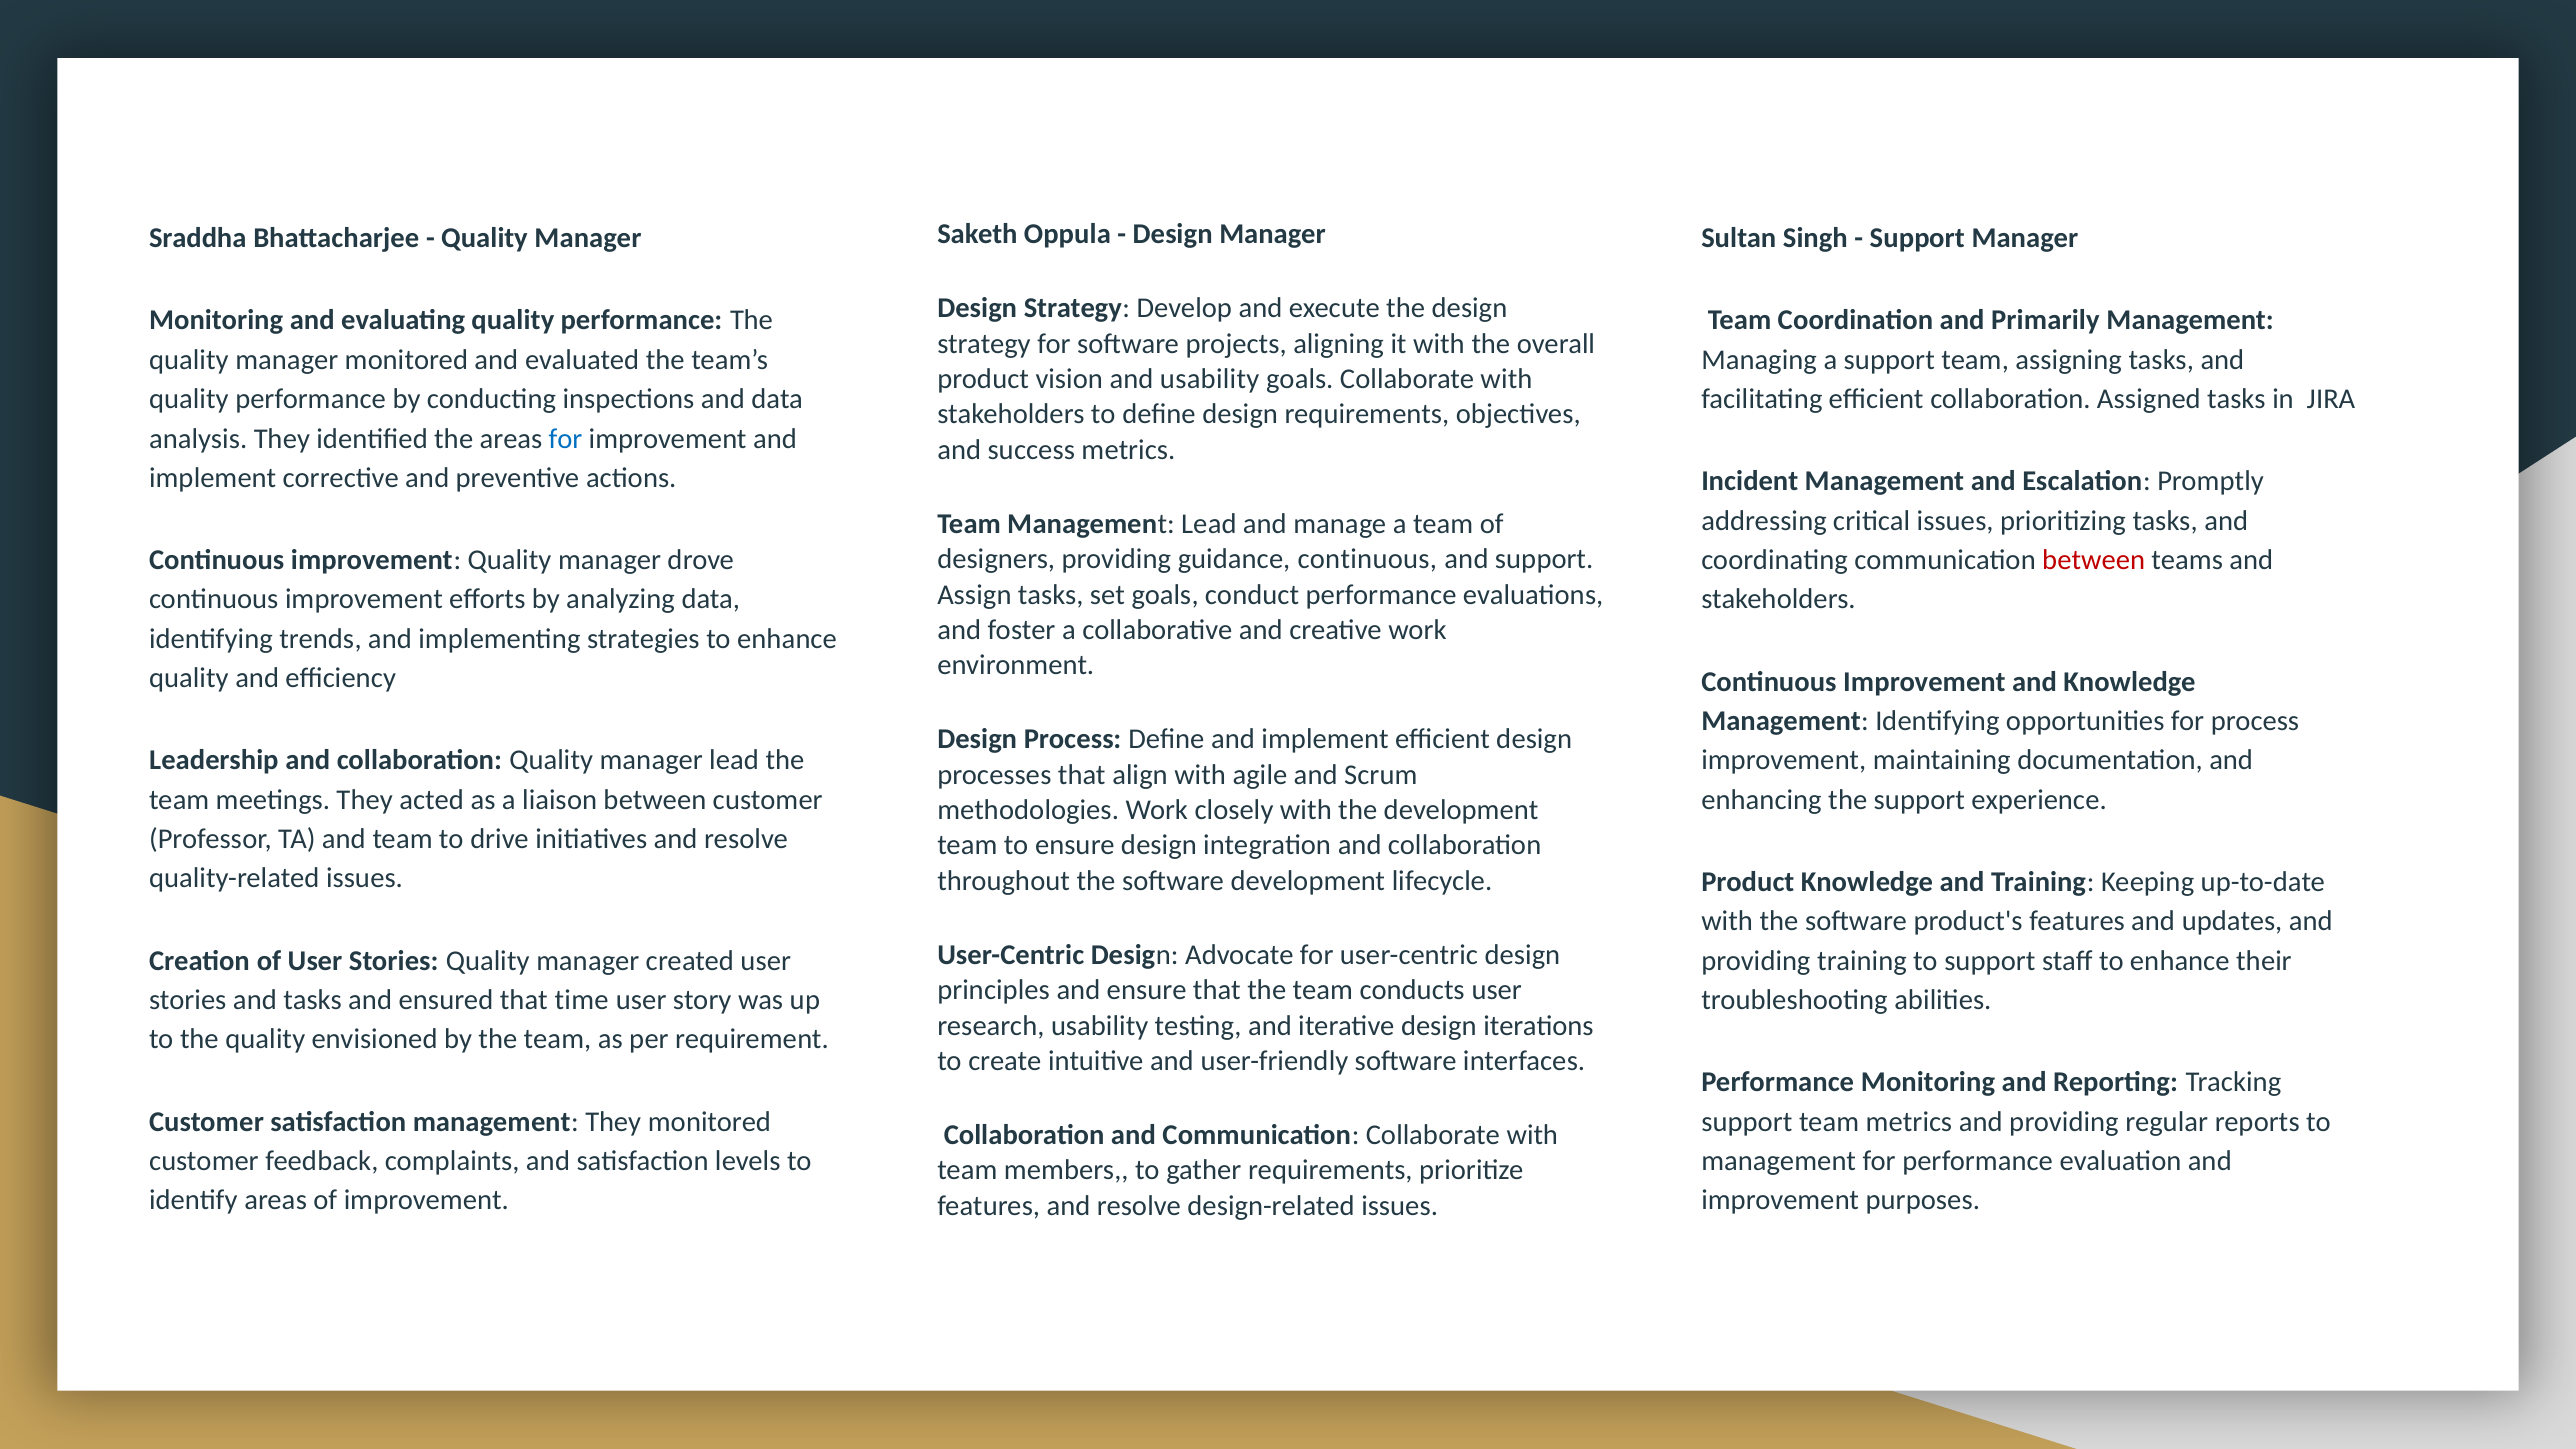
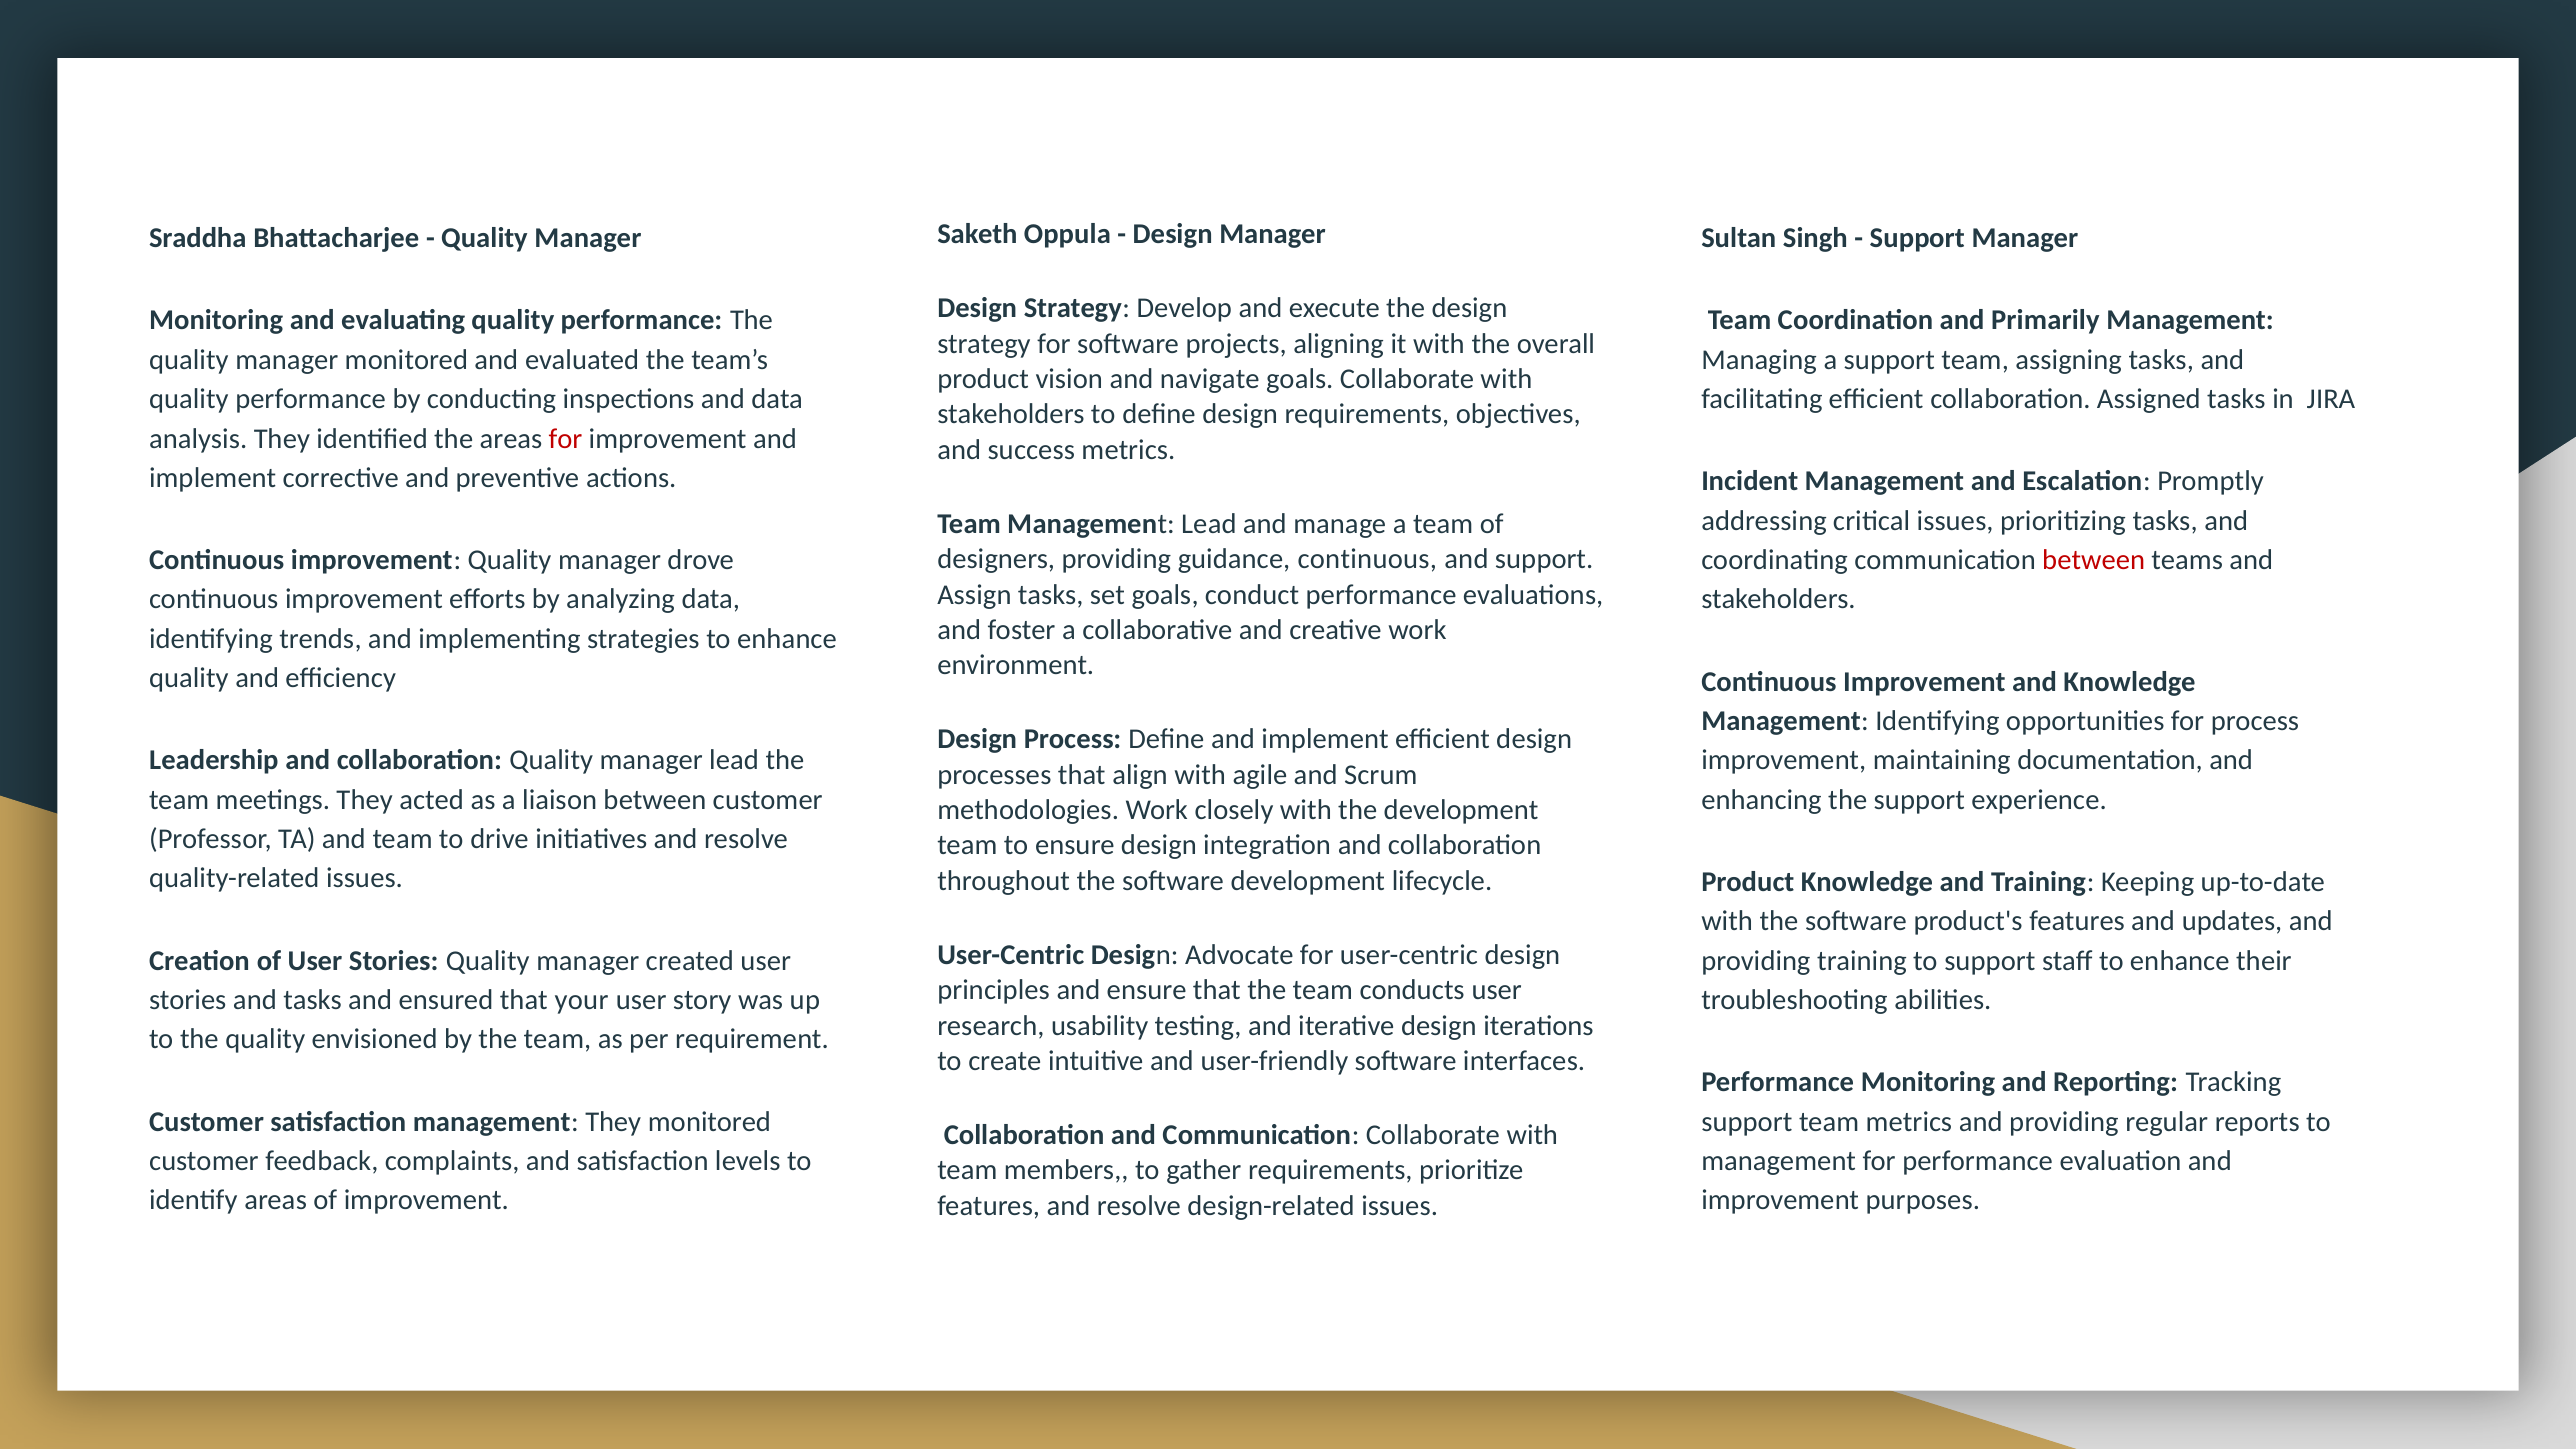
and usability: usability -> navigate
for at (565, 439) colour: blue -> red
time: time -> your
